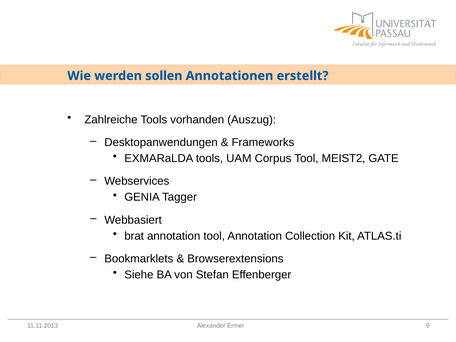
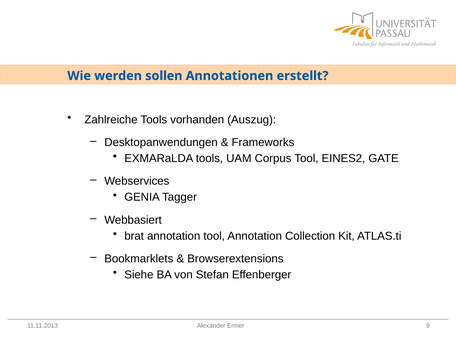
MEIST2: MEIST2 -> EINES2
